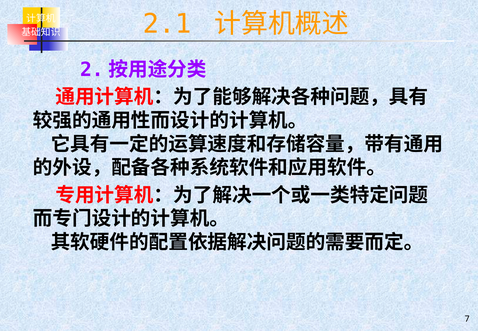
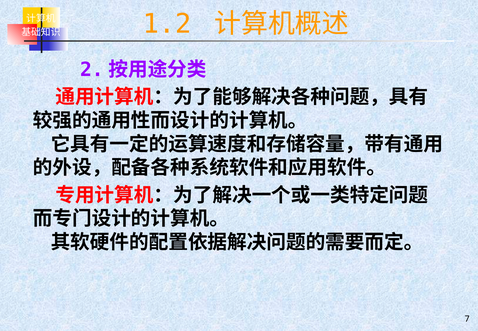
2.1: 2.1 -> 1.2
